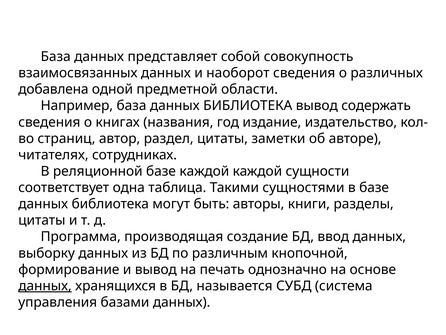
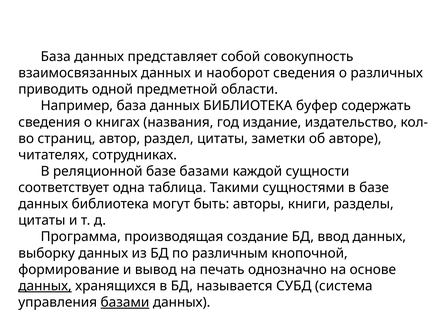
добавлена: добавлена -> приводить
БИБЛИОТЕКА вывод: вывод -> буфер
базе каждой: каждой -> базами
базами at (125, 302) underline: none -> present
